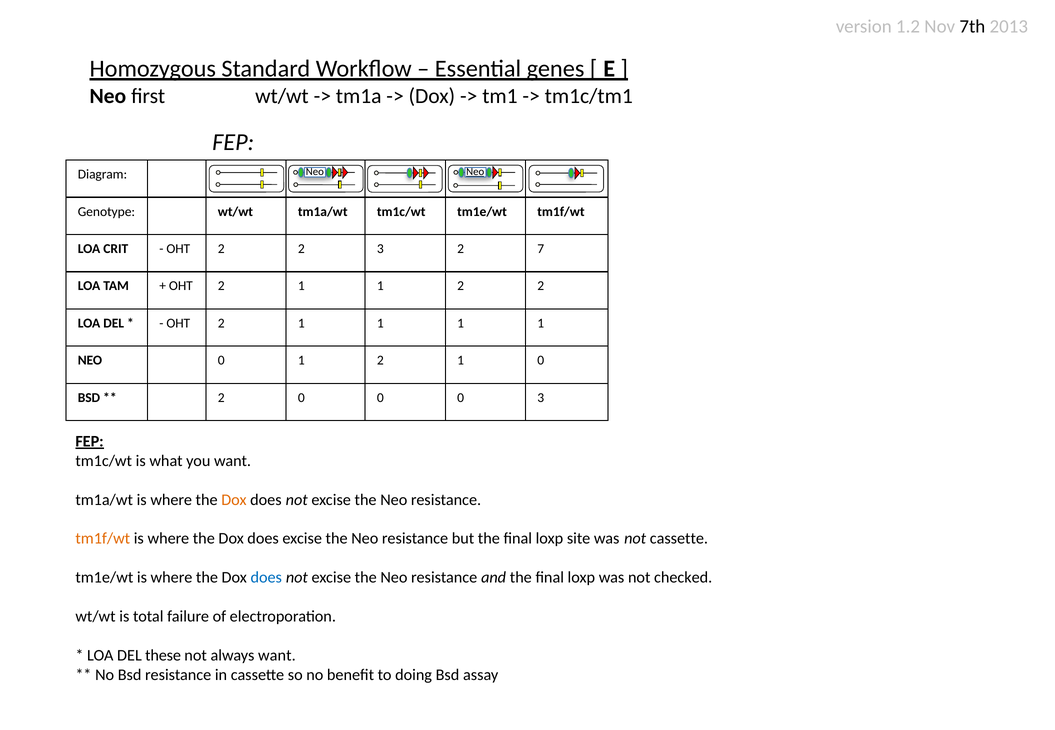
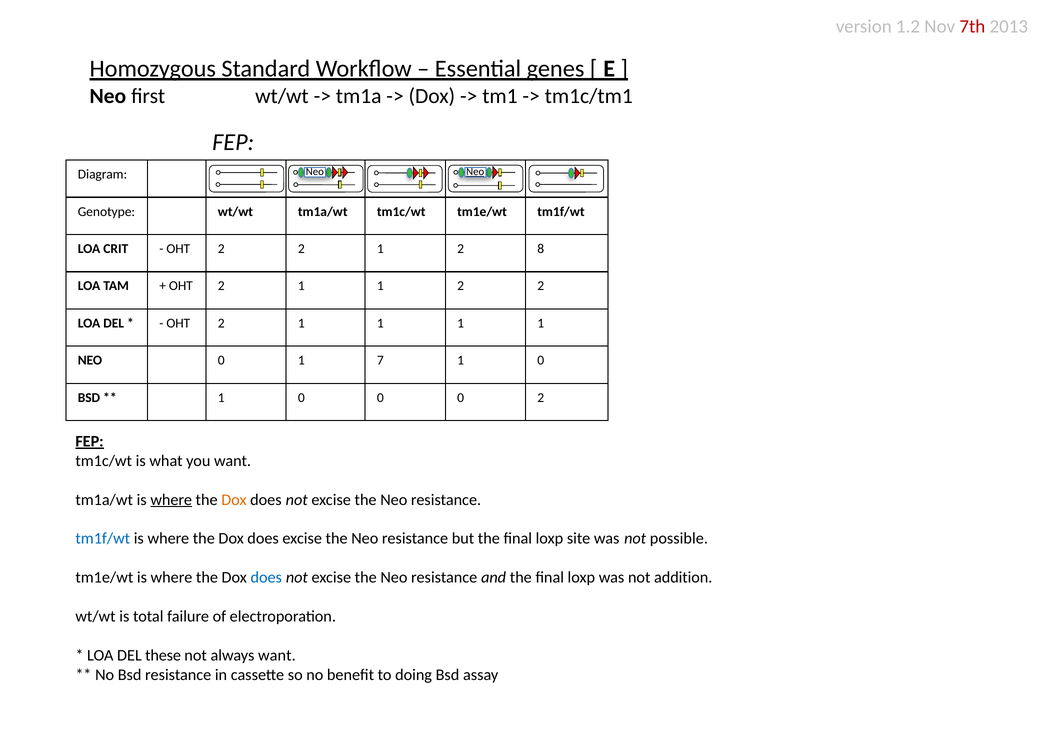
7th colour: black -> red
2 2 3: 3 -> 1
7: 7 -> 8
0 1 2: 2 -> 7
2 at (221, 398): 2 -> 1
0 3: 3 -> 2
where at (171, 500) underline: none -> present
tm1f/wt at (103, 539) colour: orange -> blue
not cassette: cassette -> possible
checked: checked -> addition
